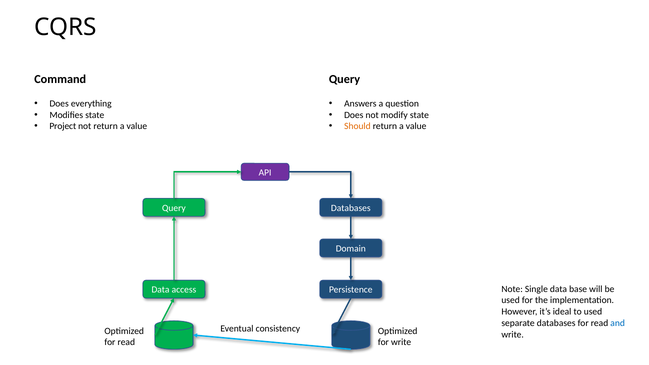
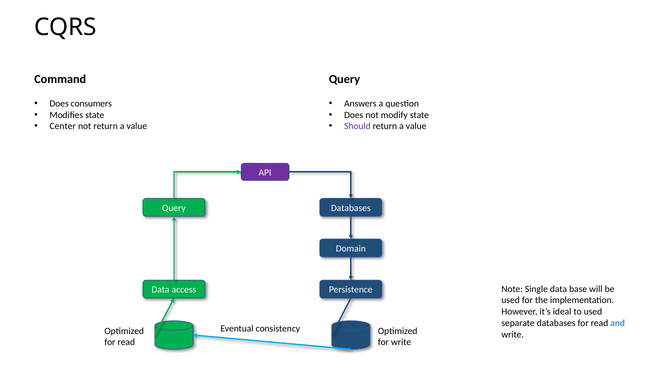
everything: everything -> consumers
Project: Project -> Center
Should colour: orange -> purple
